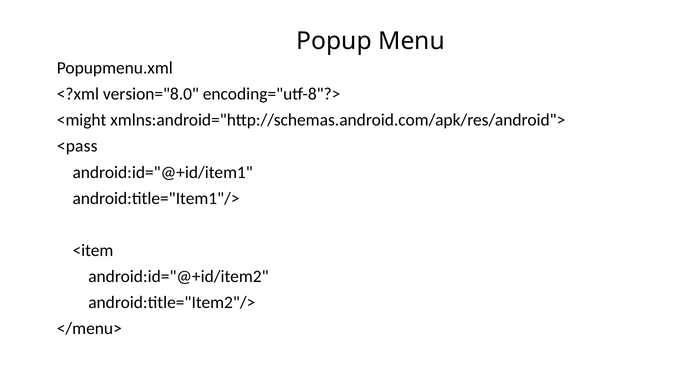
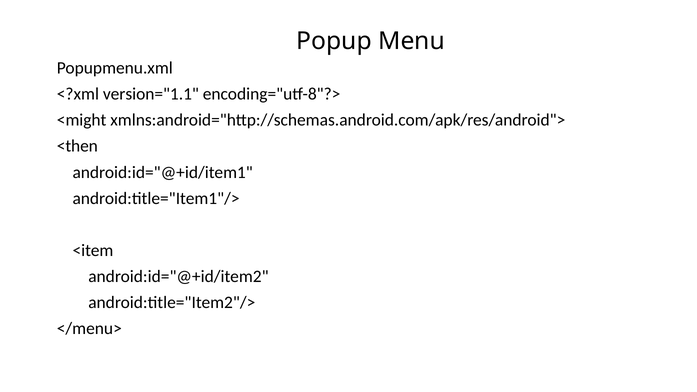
version="8.0: version="8.0 -> version="1.1
<pass: <pass -> <then
